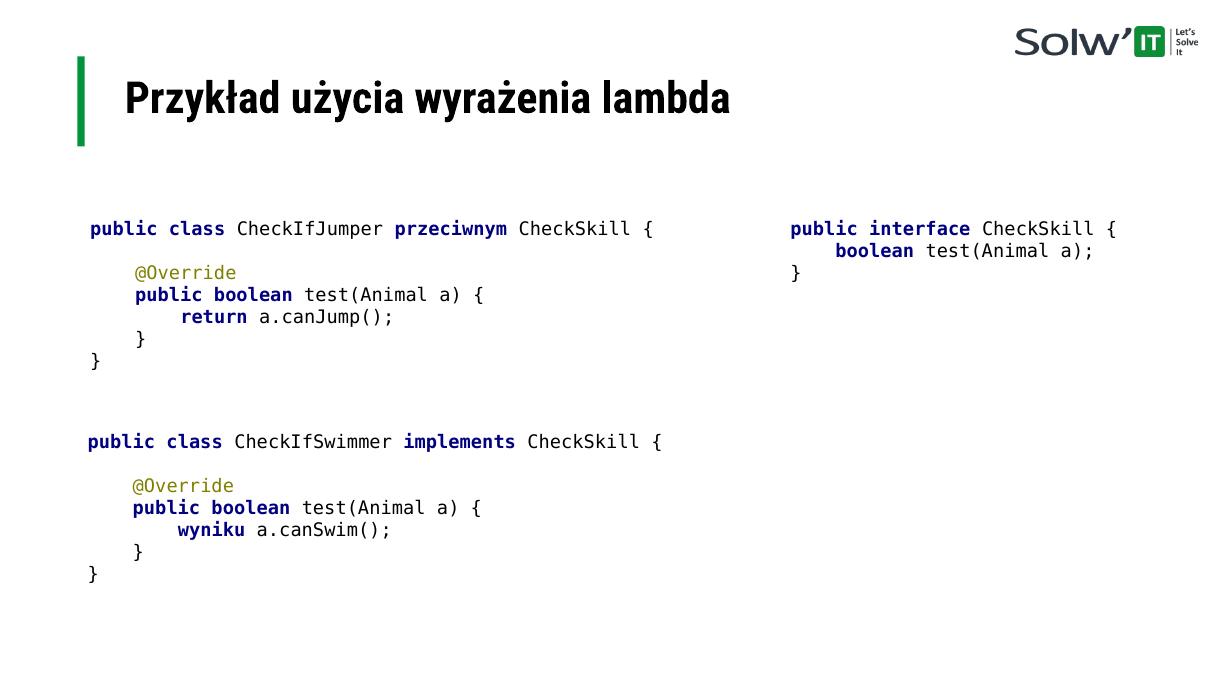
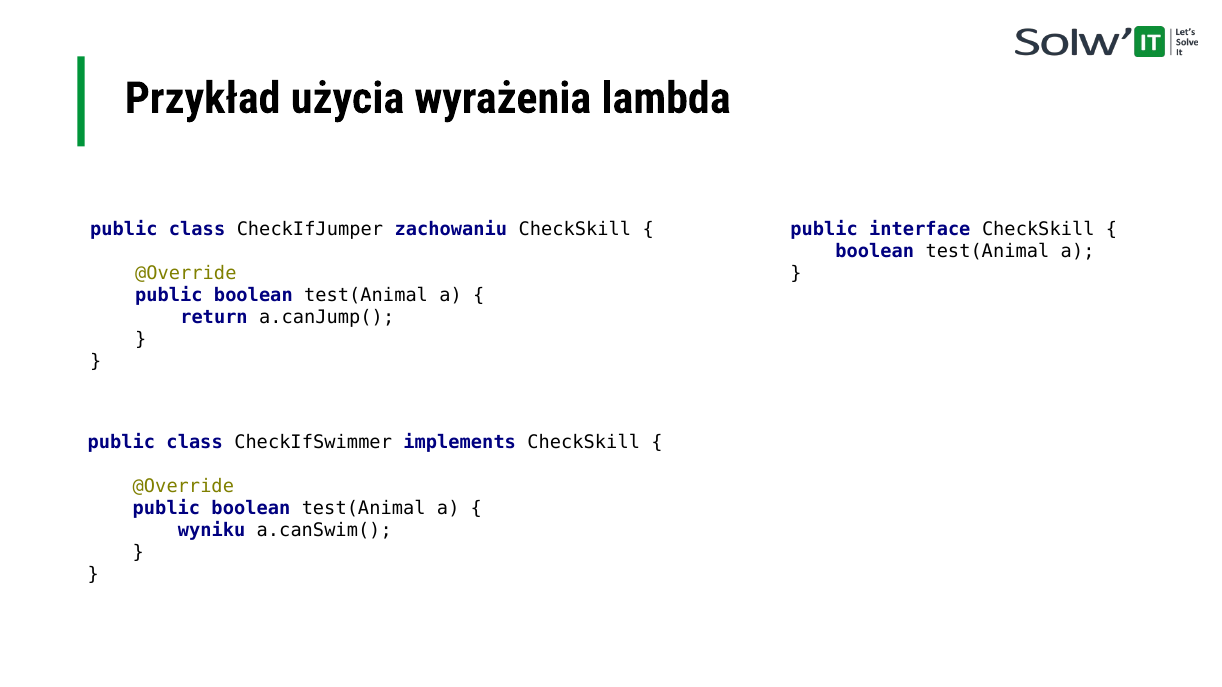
przeciwnym: przeciwnym -> zachowaniu
